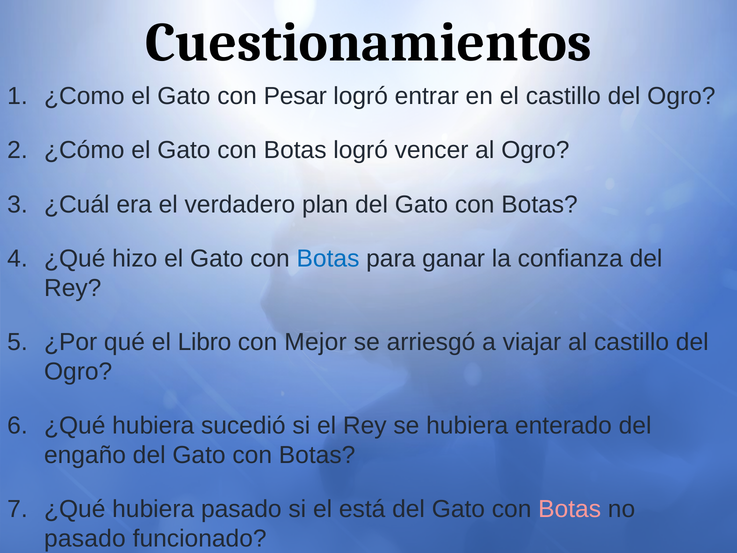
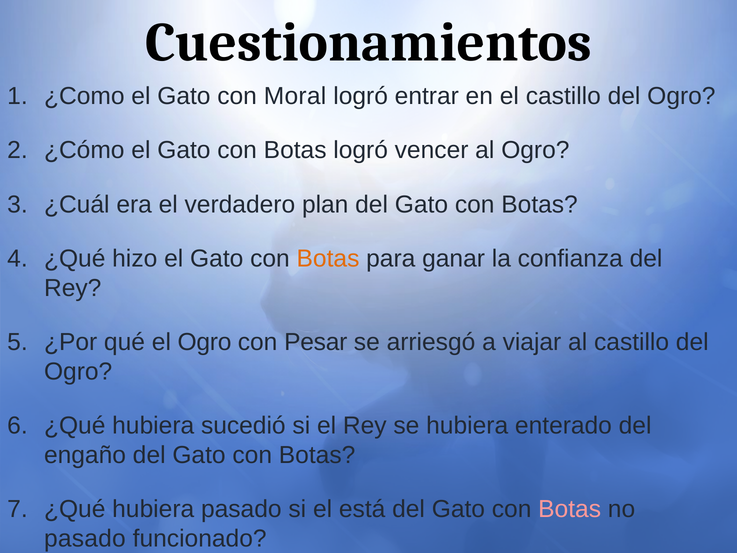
Pesar: Pesar -> Moral
Botas at (328, 258) colour: blue -> orange
el Libro: Libro -> Ogro
Mejor: Mejor -> Pesar
